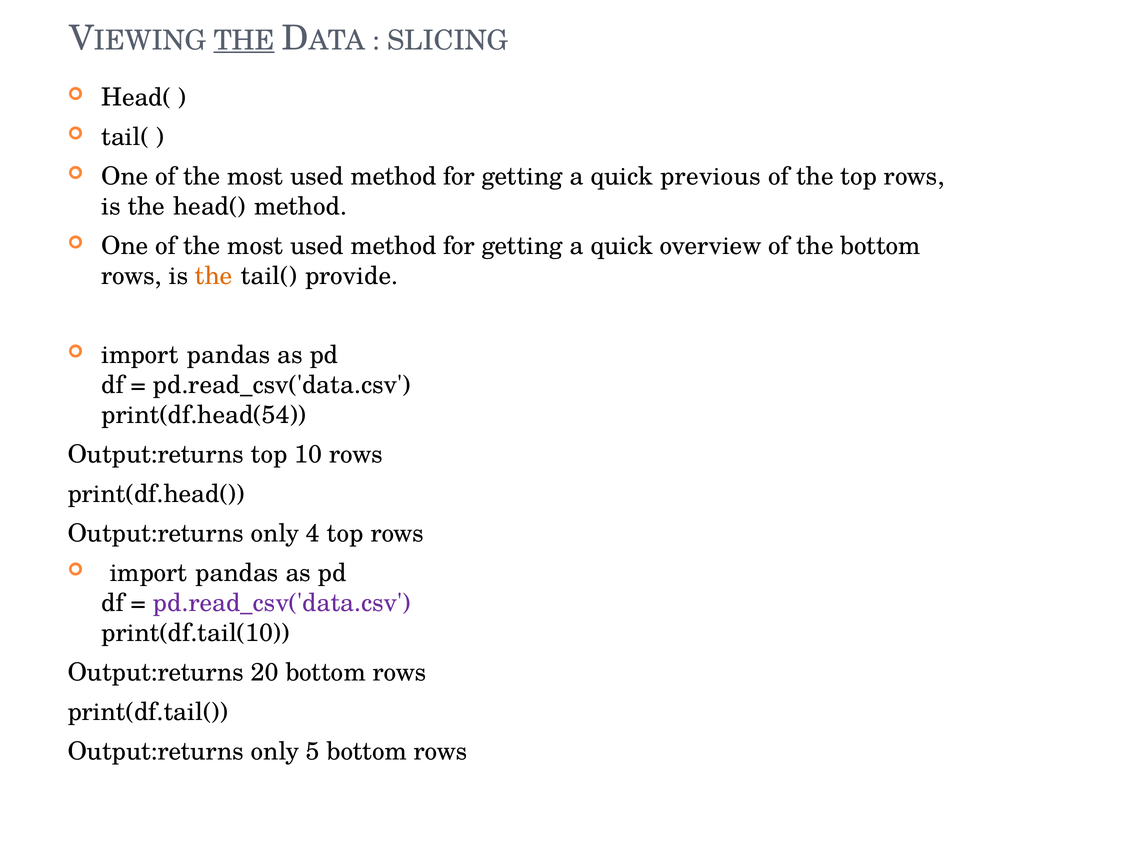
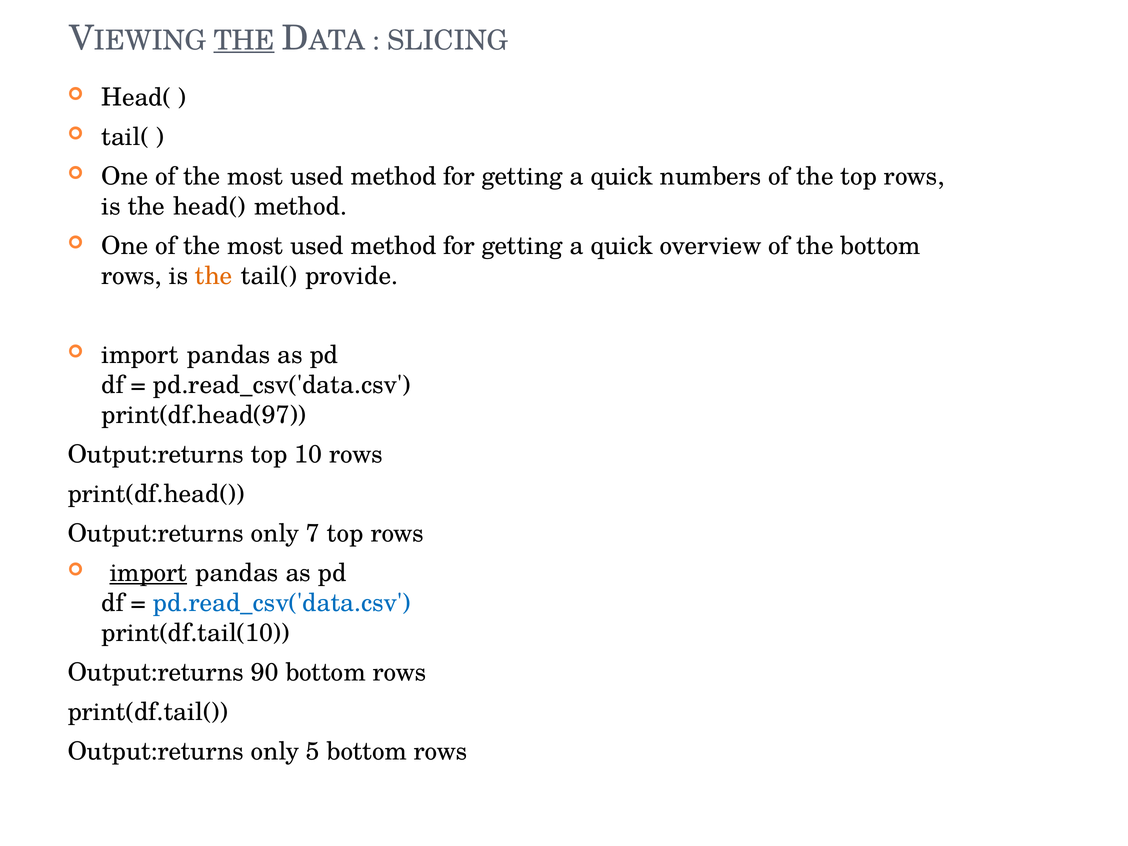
previous: previous -> numbers
print(df.head(54: print(df.head(54 -> print(df.head(97
4: 4 -> 7
import at (148, 573) underline: none -> present
pd.read_csv('data.csv at (282, 603) colour: purple -> blue
20: 20 -> 90
